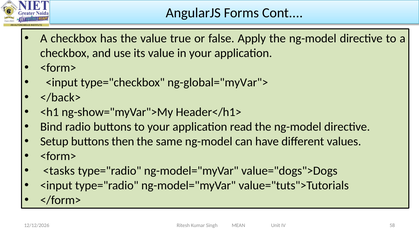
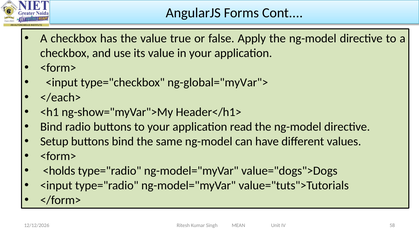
</back>: </back> -> </each>
buttons then: then -> bind
<tasks: <tasks -> <holds
